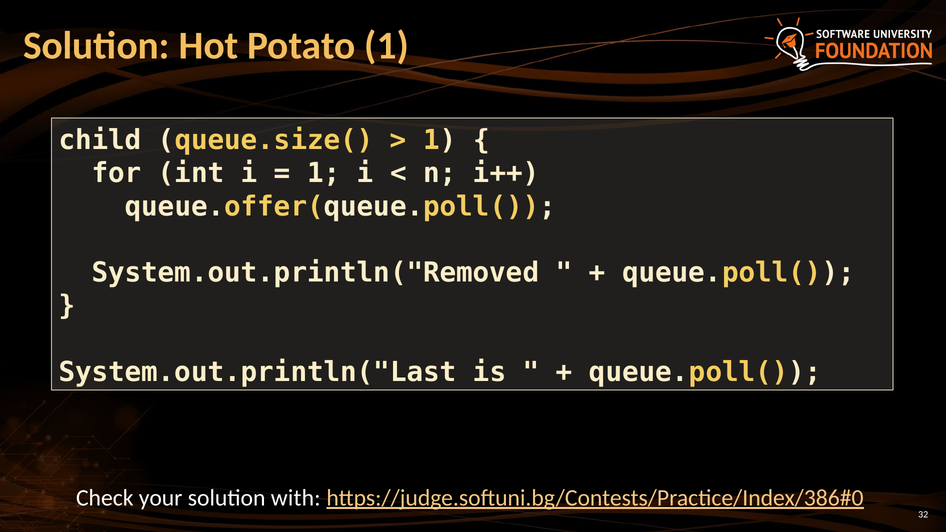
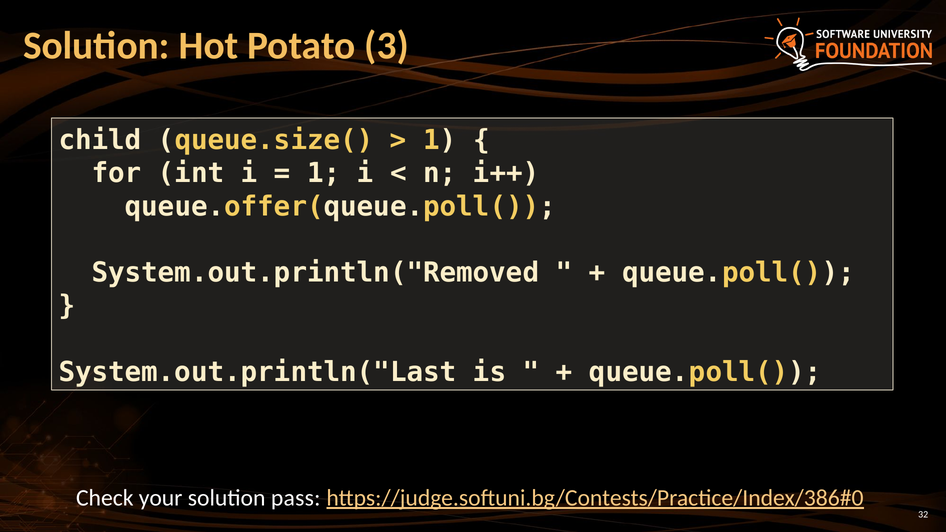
Potato 1: 1 -> 3
with: with -> pass
